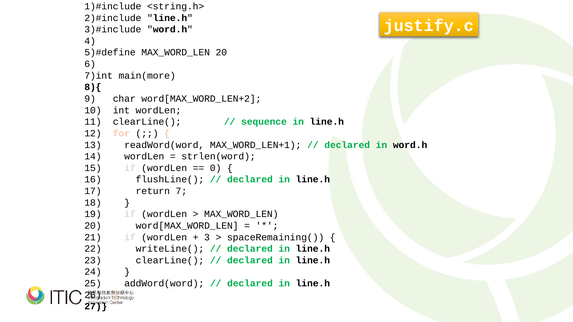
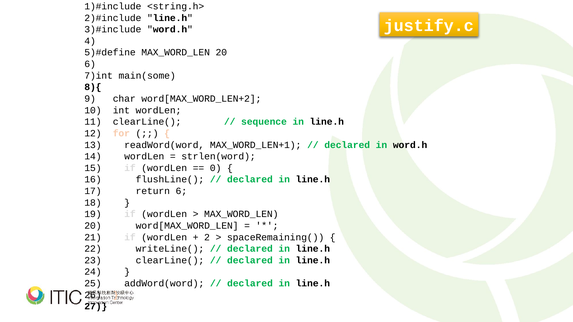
main(more: main(more -> main(some
return 7: 7 -> 6
3: 3 -> 2
